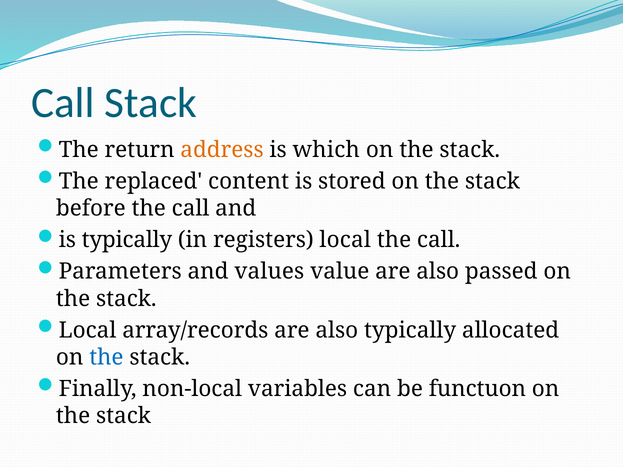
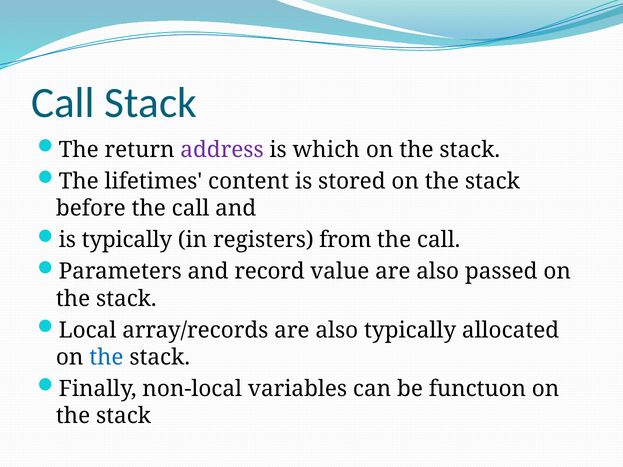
address colour: orange -> purple
replaced: replaced -> lifetimes
registers local: local -> from
values: values -> record
